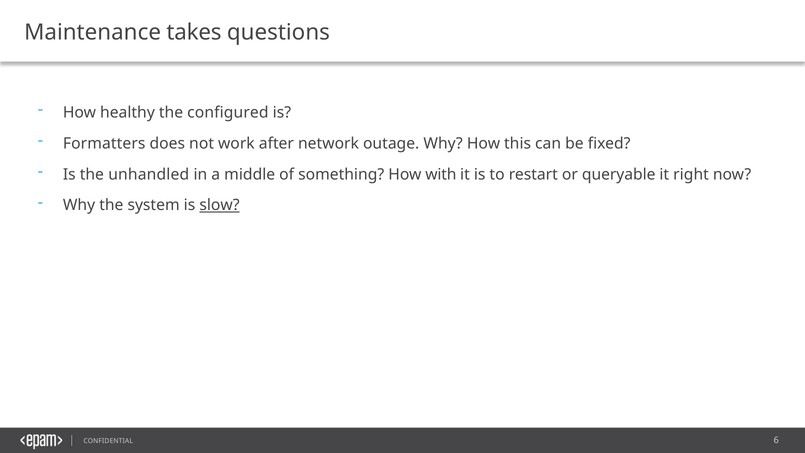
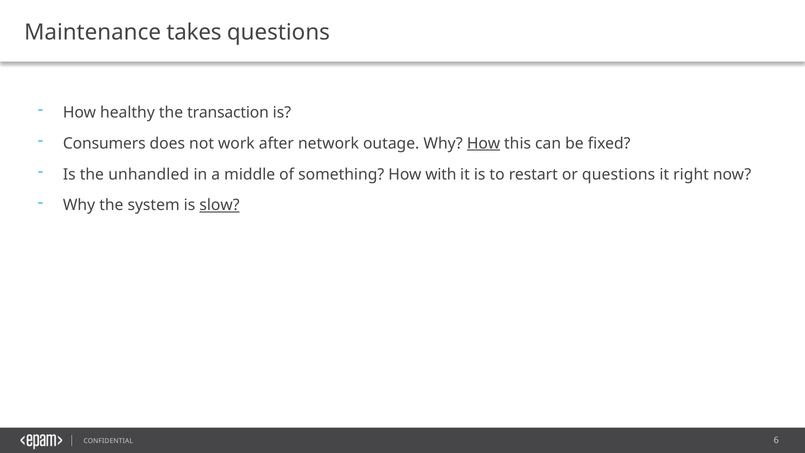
configured: configured -> transaction
Formatters: Formatters -> Consumers
How at (484, 143) underline: none -> present
or queryable: queryable -> questions
